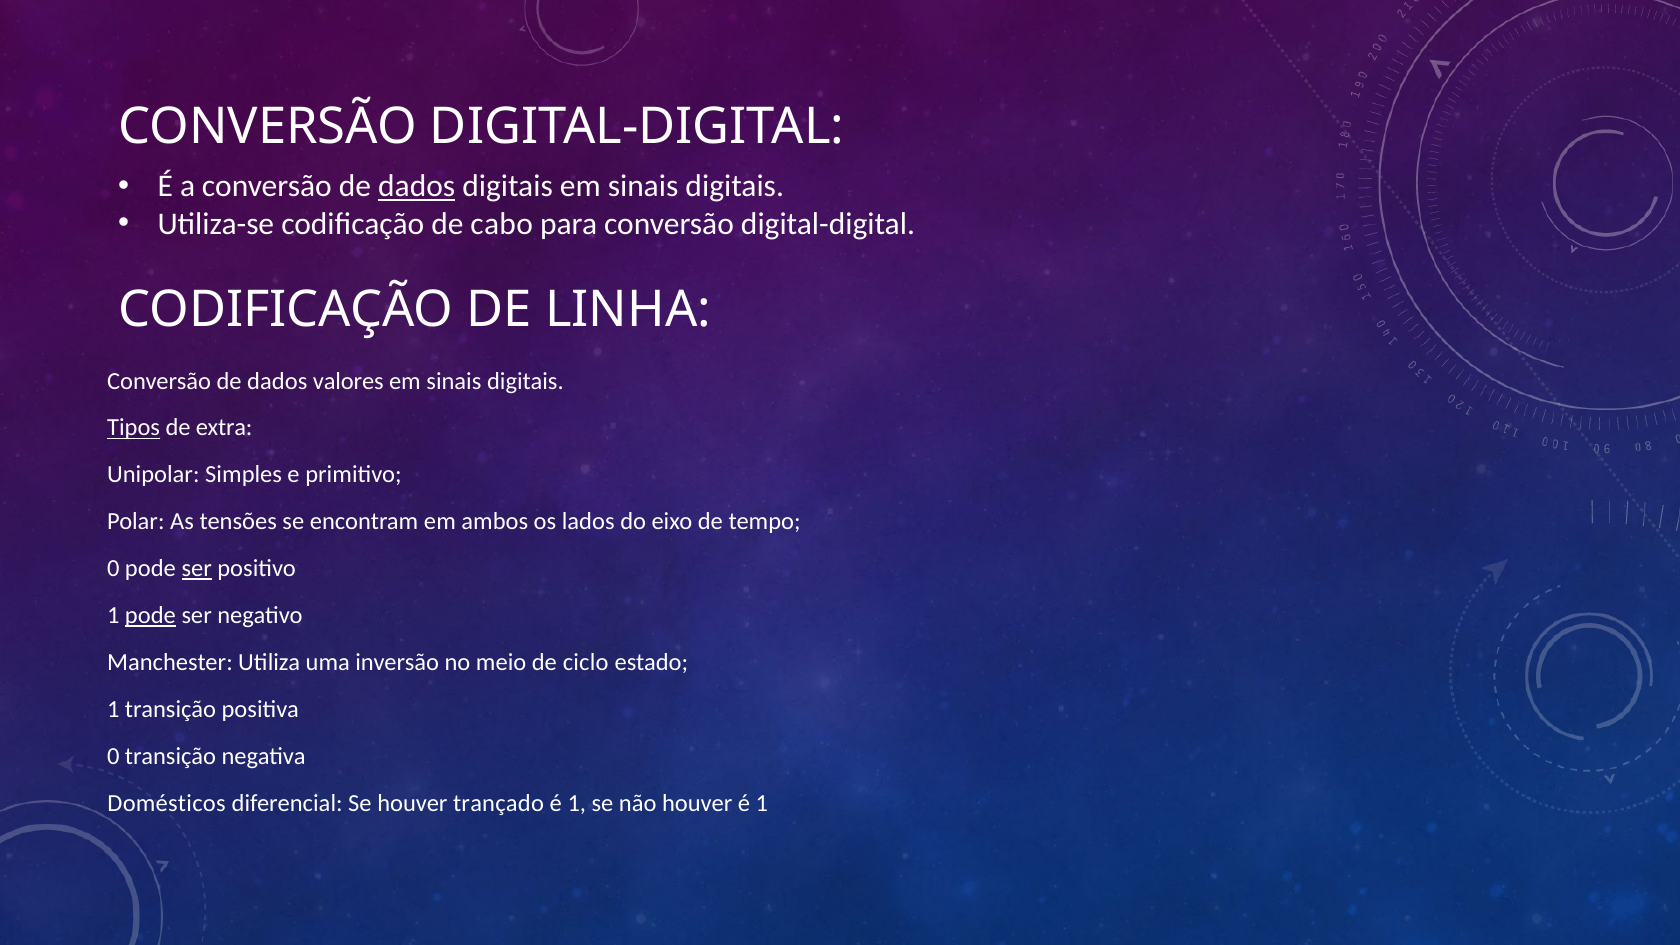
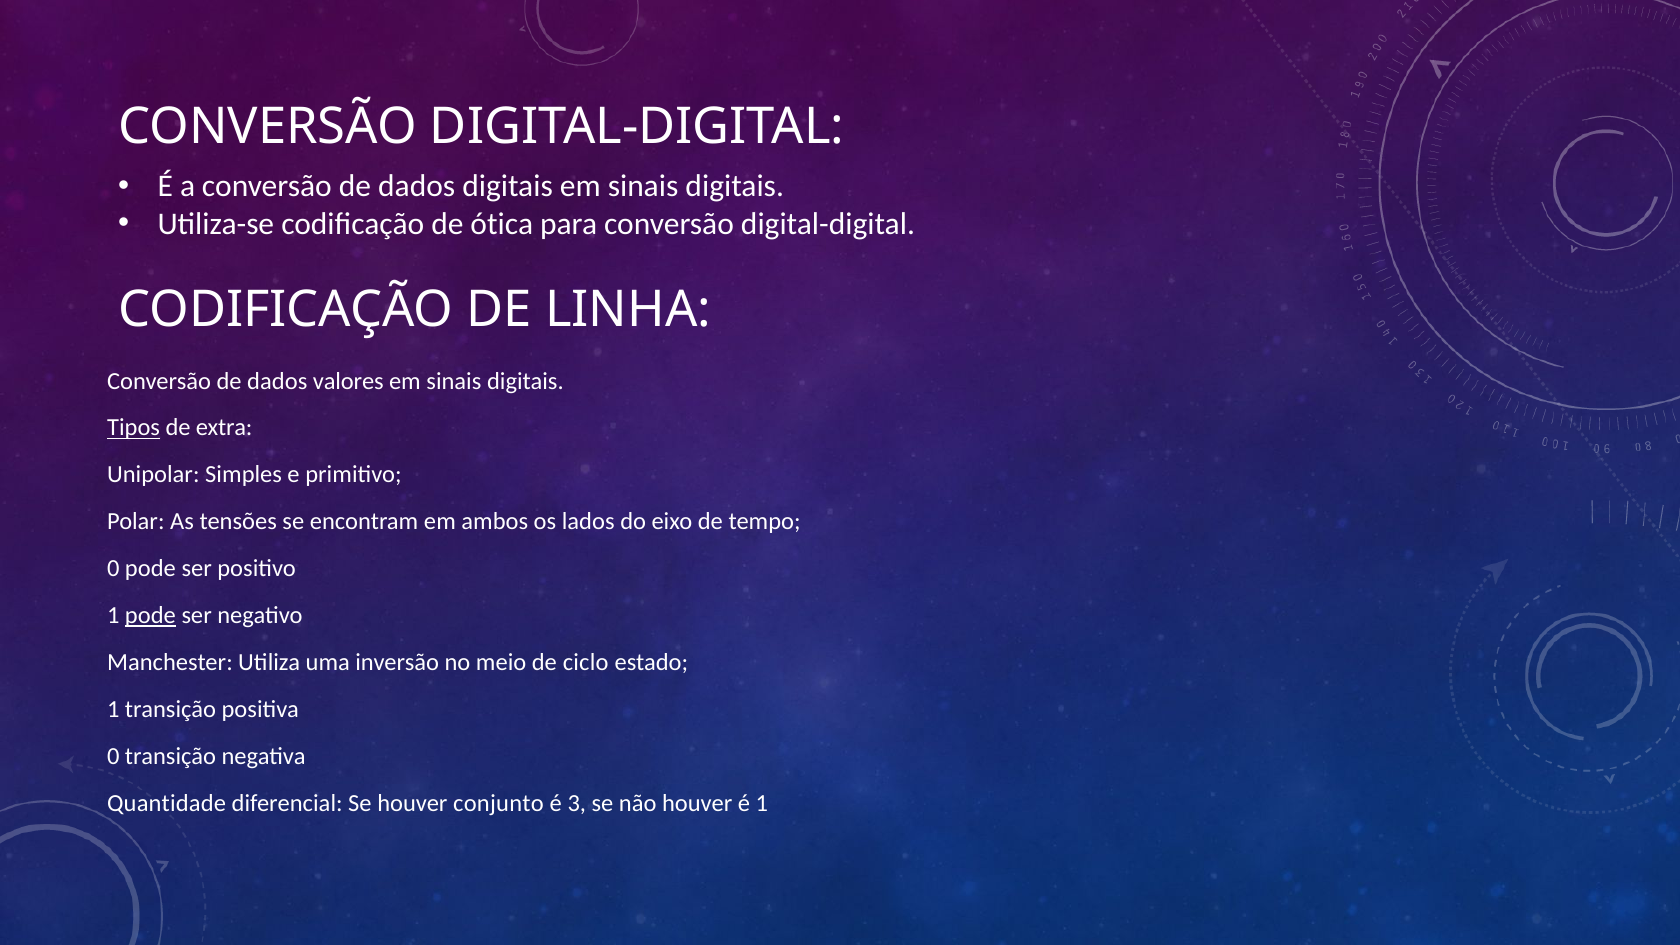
dados at (417, 186) underline: present -> none
cabo: cabo -> ótica
ser at (197, 569) underline: present -> none
Domésticos: Domésticos -> Quantidade
trançado: trançado -> conjunto
1 at (577, 803): 1 -> 3
